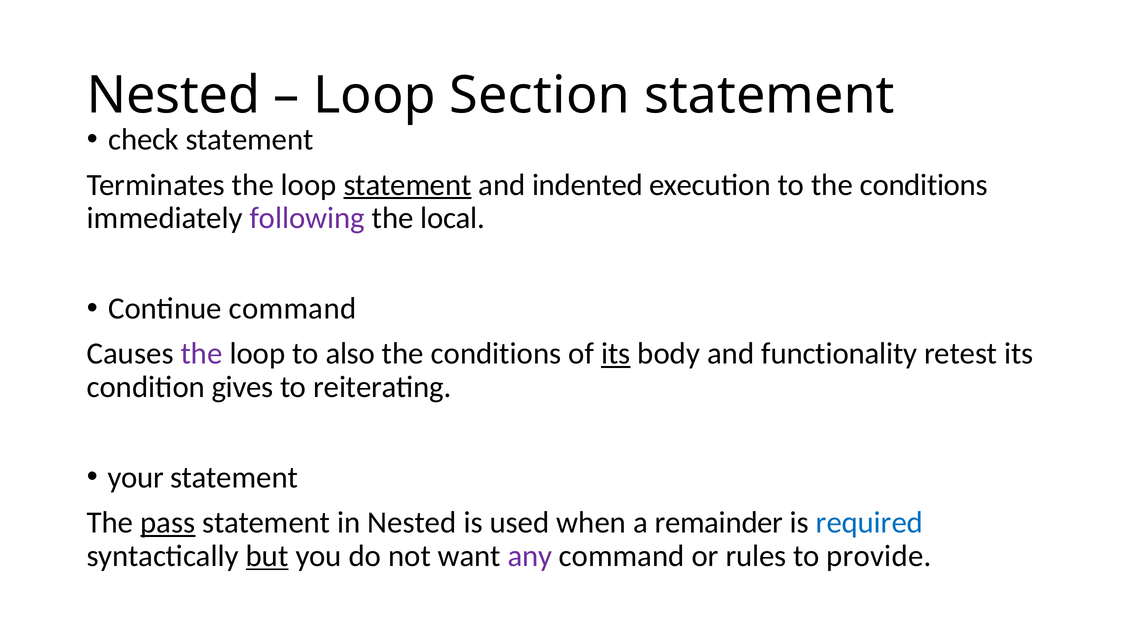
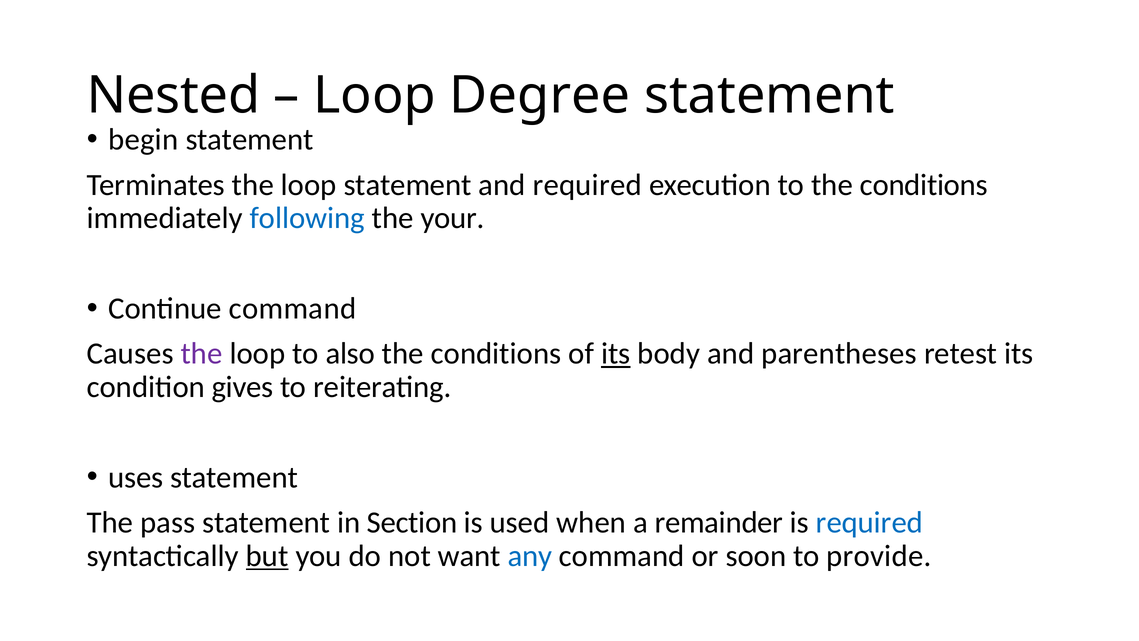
Section: Section -> Degree
check: check -> begin
statement at (408, 185) underline: present -> none
and indented: indented -> required
following colour: purple -> blue
local: local -> your
functionality: functionality -> parentheses
your: your -> uses
pass underline: present -> none
in Nested: Nested -> Section
any colour: purple -> blue
rules: rules -> soon
